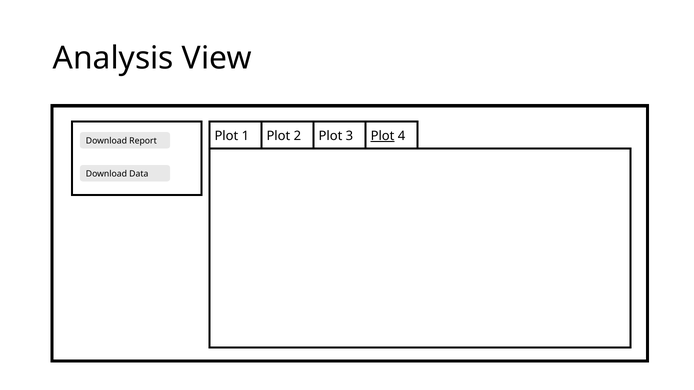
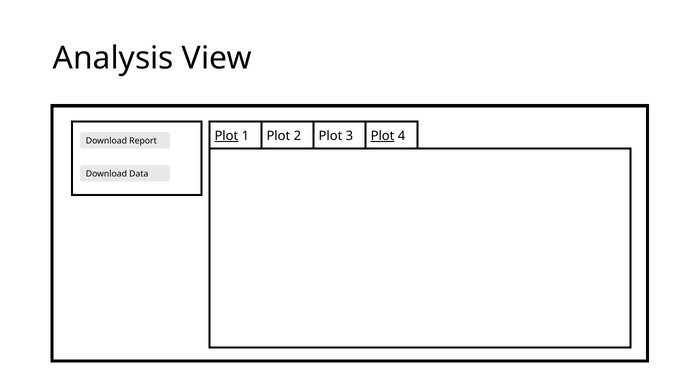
Plot at (226, 136) underline: none -> present
